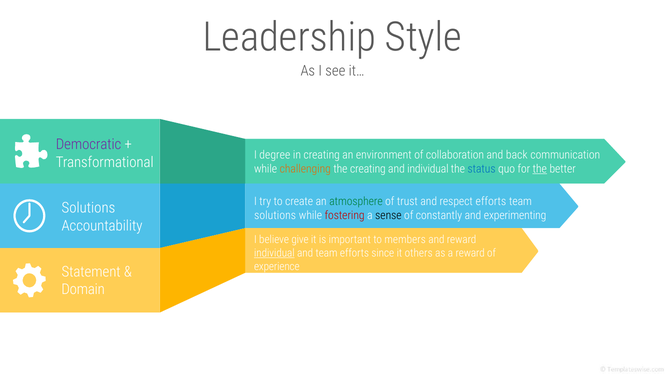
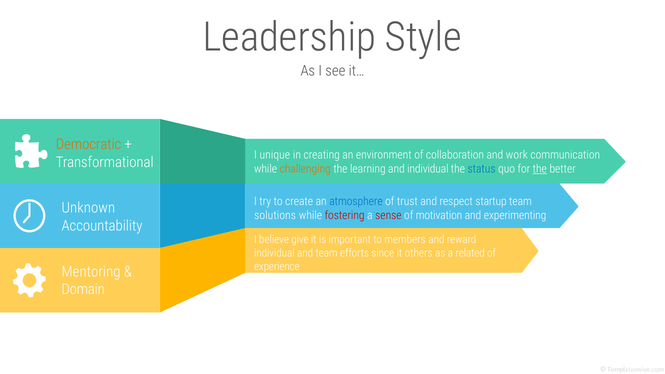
Democratic colour: purple -> orange
degree: degree -> unique
back: back -> work
the creating: creating -> learning
atmosphere colour: green -> blue
respect efforts: efforts -> startup
Solutions at (88, 208): Solutions -> Unknown
sense colour: black -> red
constantly: constantly -> motivation
individual at (274, 253) underline: present -> none
a reward: reward -> related
Statement: Statement -> Mentoring
